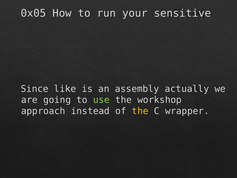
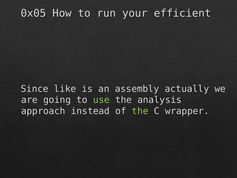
sensitive: sensitive -> efficient
workshop: workshop -> analysis
the at (140, 111) colour: yellow -> light green
